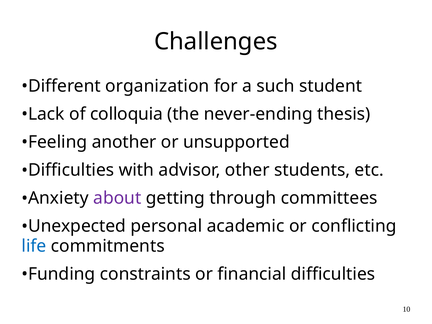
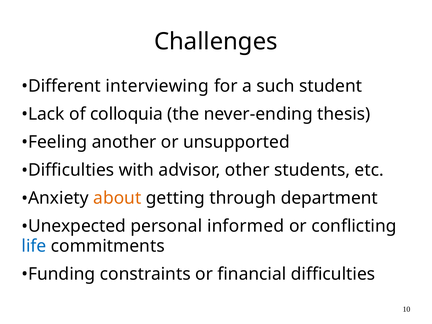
organization: organization -> interviewing
about colour: purple -> orange
committees: committees -> department
academic: academic -> informed
